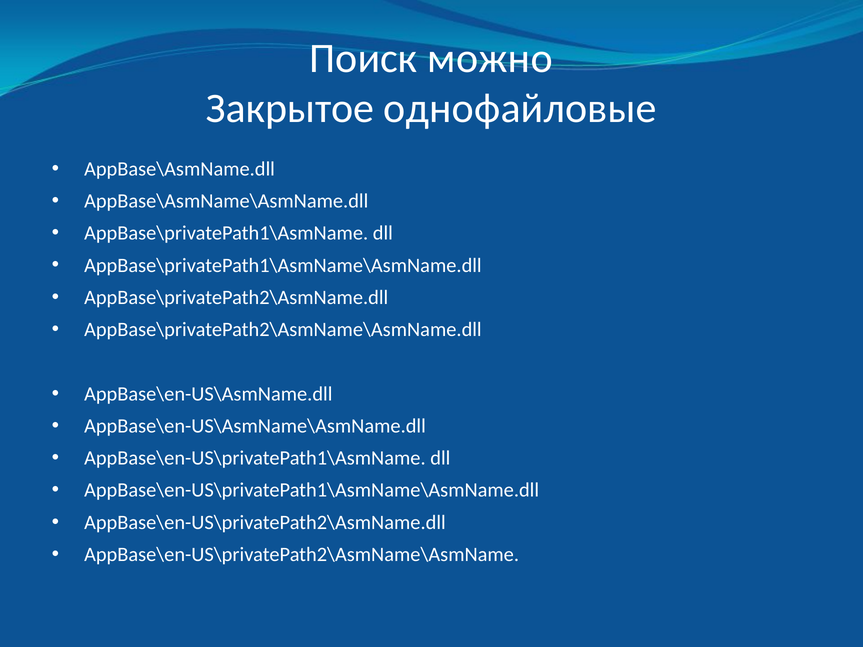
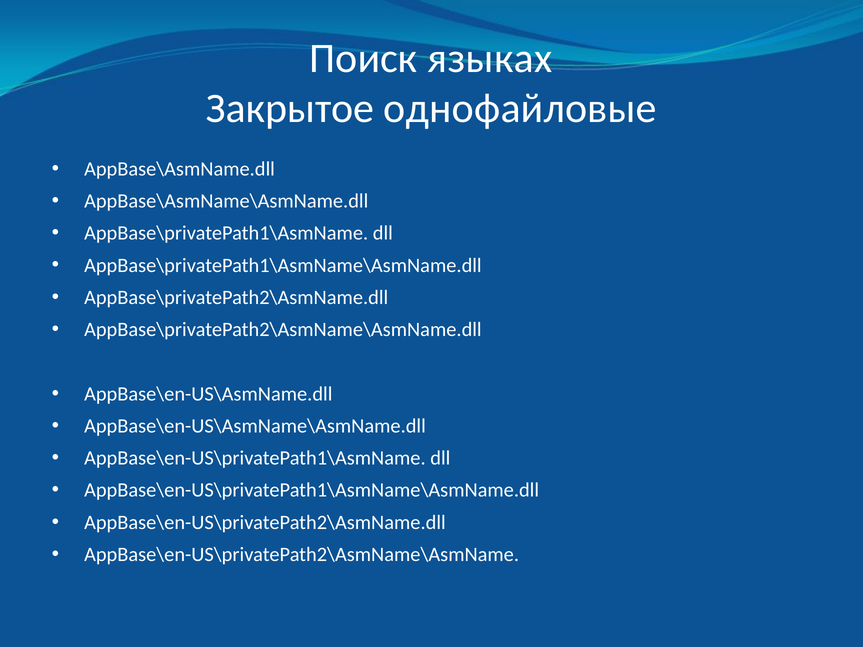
можно: можно -> языках
